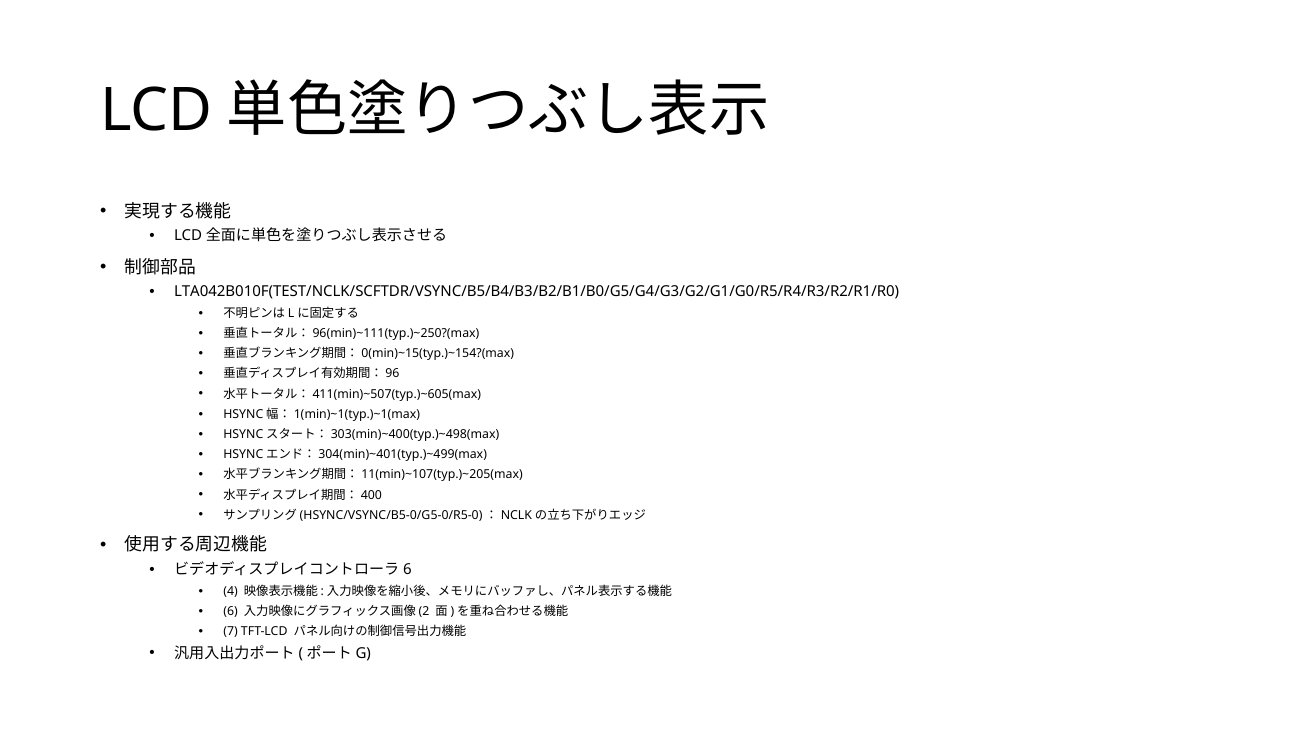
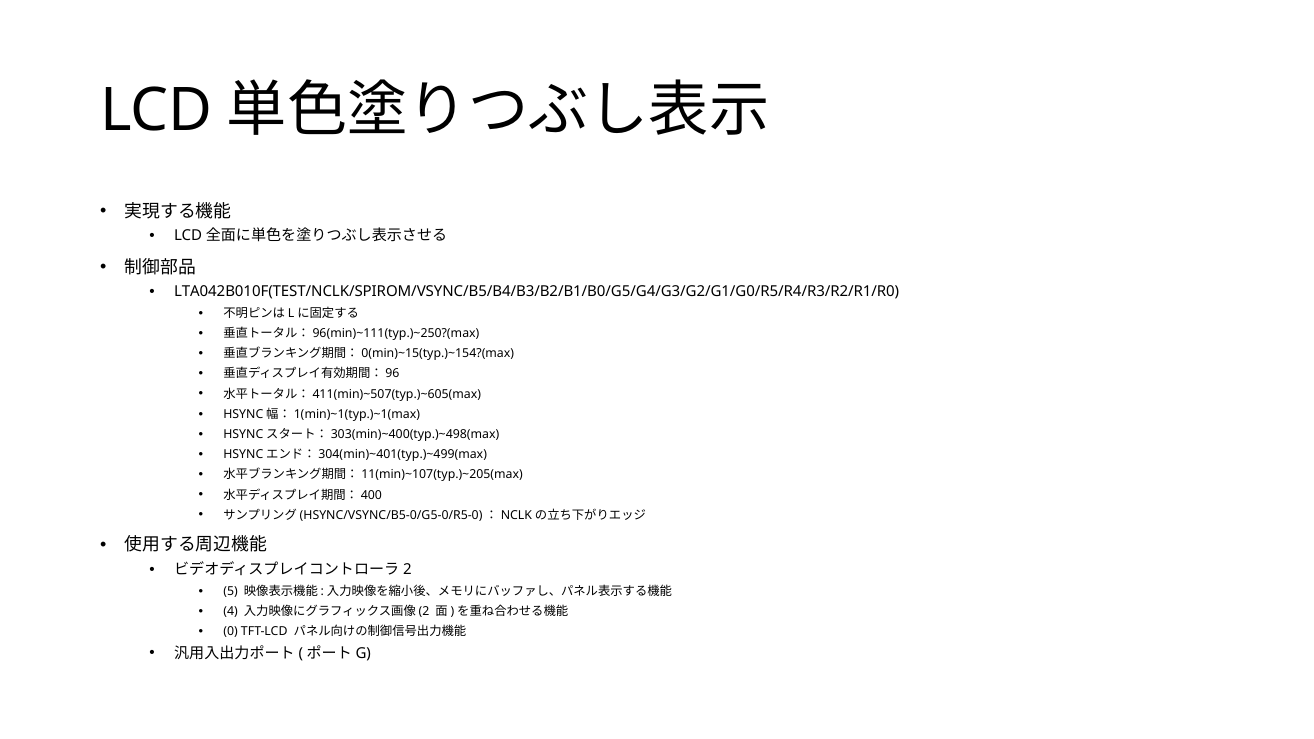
LTA042B010F(TEST/NCLK/SCFTDR/VSYNC/B5/B4/B3/B2/B1/B0/G5/G4/G3/G2/G1/G0/R5/R4/R3/R2/R1/R0: LTA042B010F(TEST/NCLK/SCFTDR/VSYNC/B5/B4/B3/B2/B1/B0/G5/G4/G3/G2/G1/G0/R5/R4/R3/R2/R1/R0 -> LTA042B010F(TEST/NCLK/SPIROM/VSYNC/B5/B4/B3/B2/B1/B0/G5/G4/G3/G2/G1/G0/R5/R4/R3/R2/R1/R0
6 at (408, 570): 6 -> 2
4: 4 -> 5
6 at (231, 612): 6 -> 4
7: 7 -> 0
